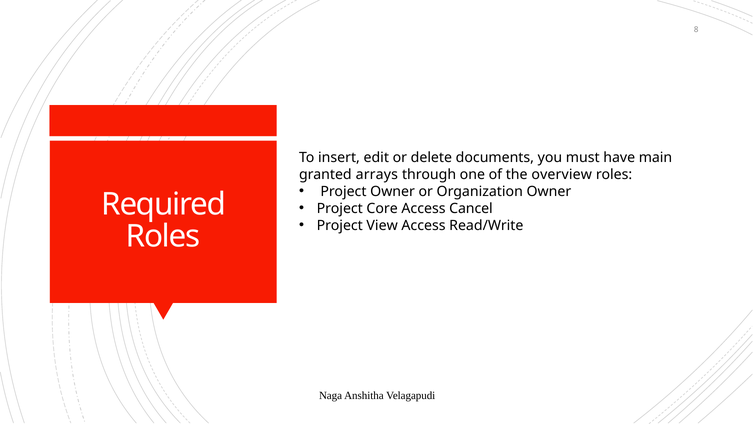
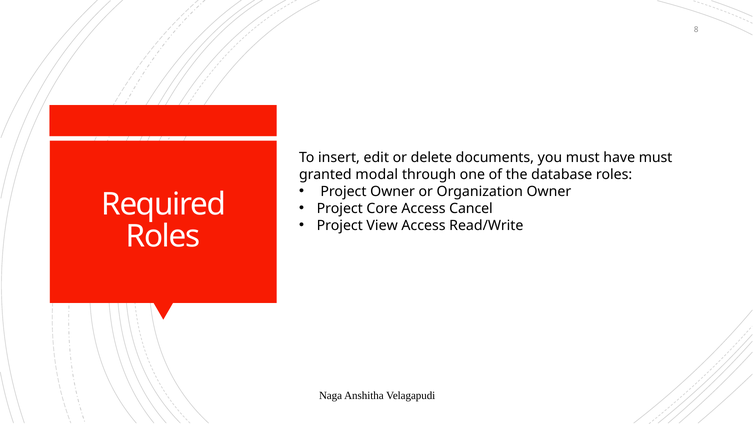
have main: main -> must
arrays: arrays -> modal
overview: overview -> database
